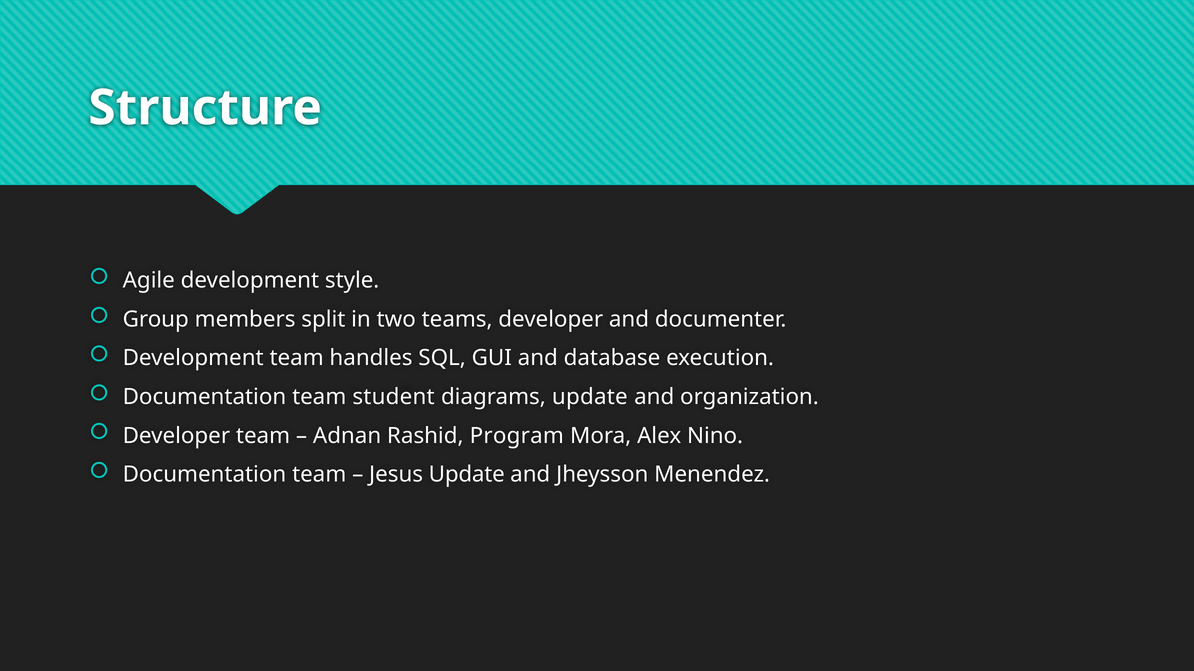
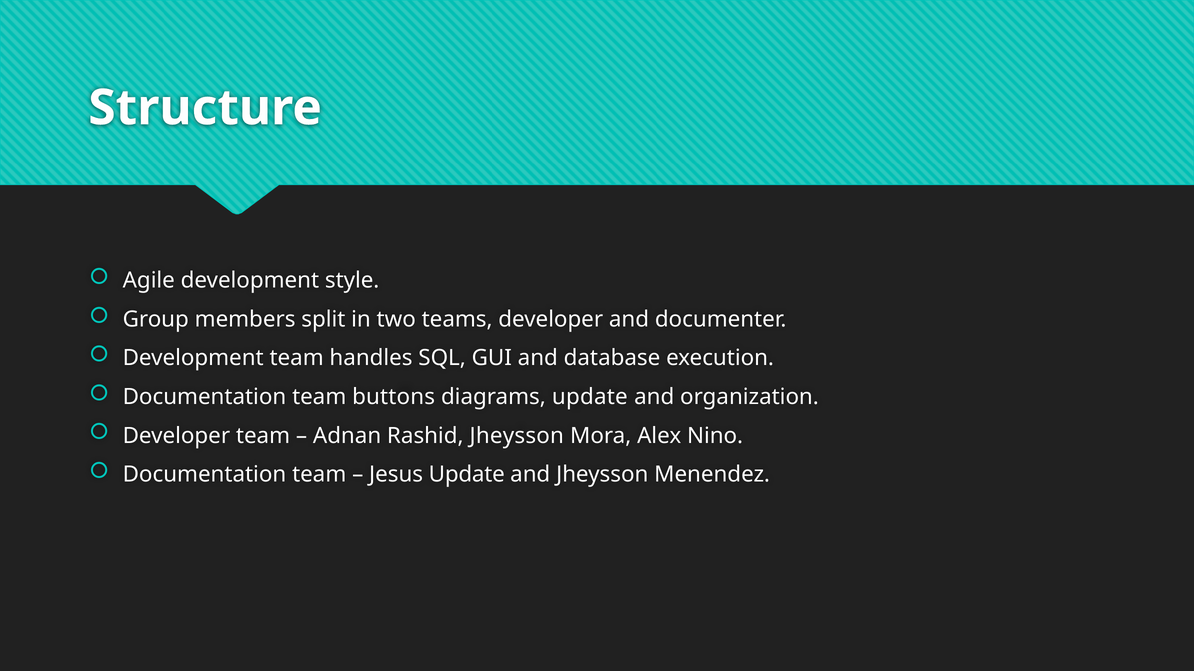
student: student -> buttons
Rashid Program: Program -> Jheysson
